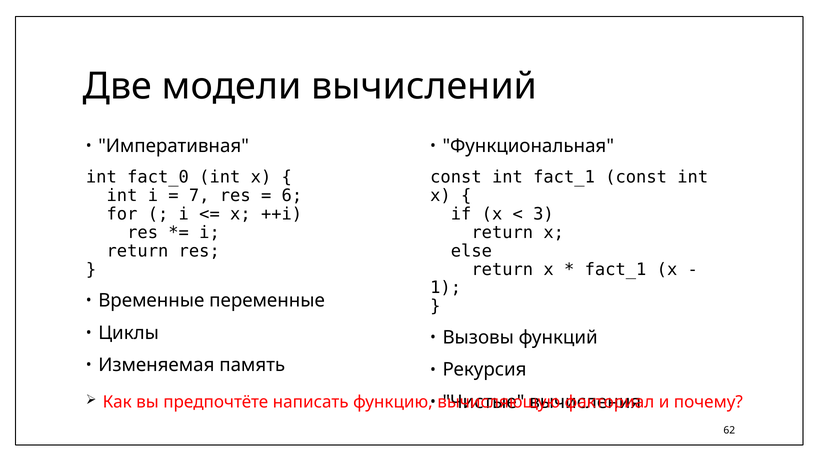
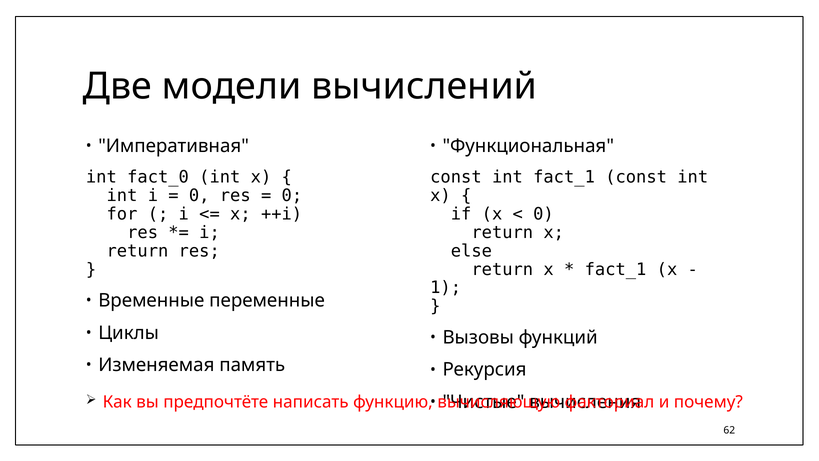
7 at (199, 195): 7 -> 0
6 at (292, 195): 6 -> 0
3 at (543, 214): 3 -> 0
